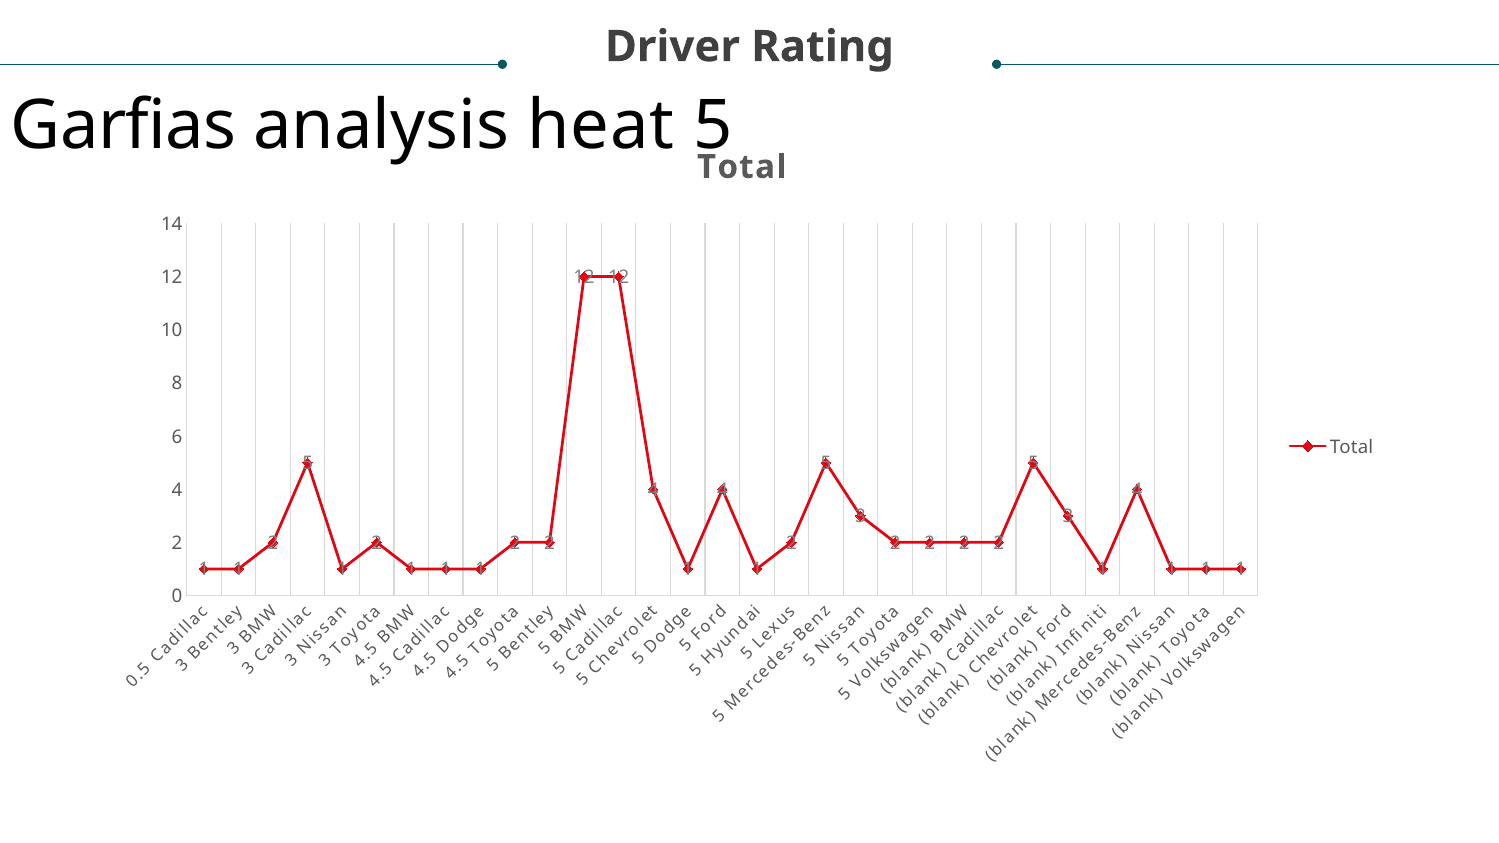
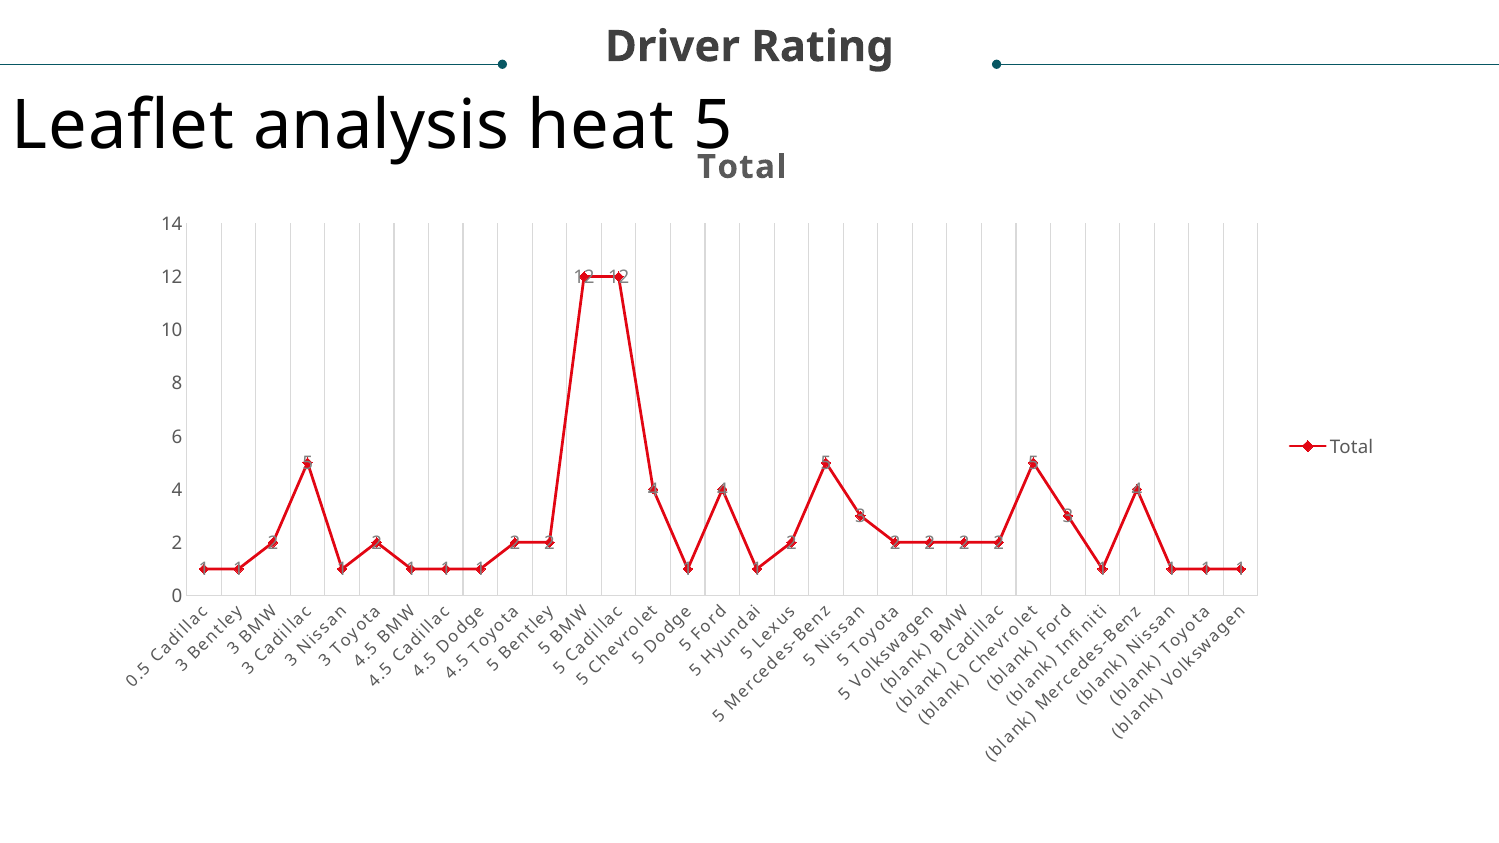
Garfias: Garfias -> Leaflet
